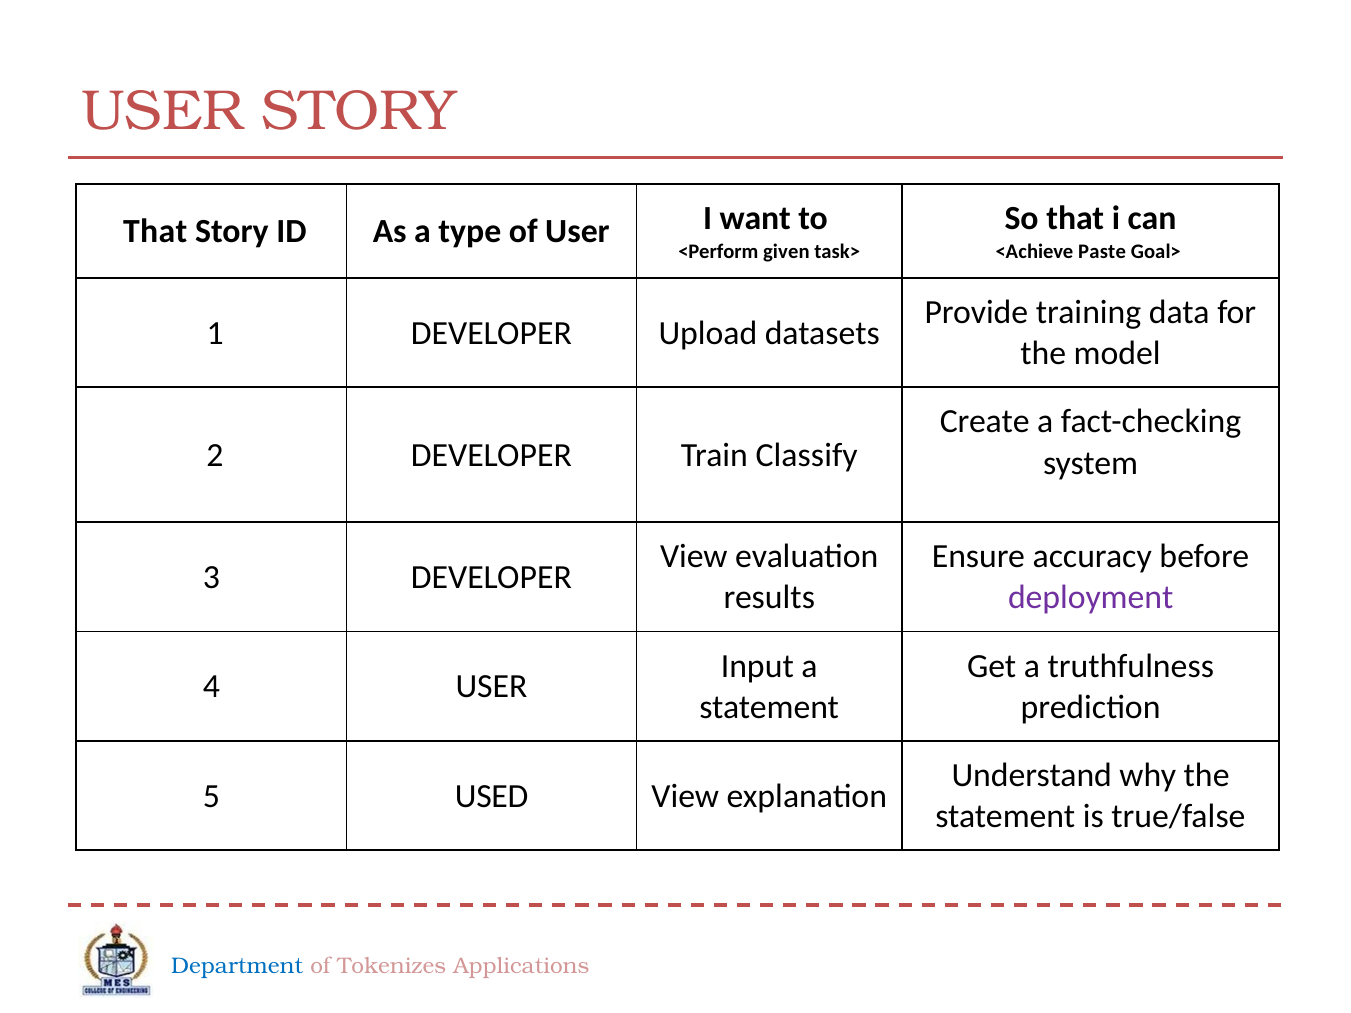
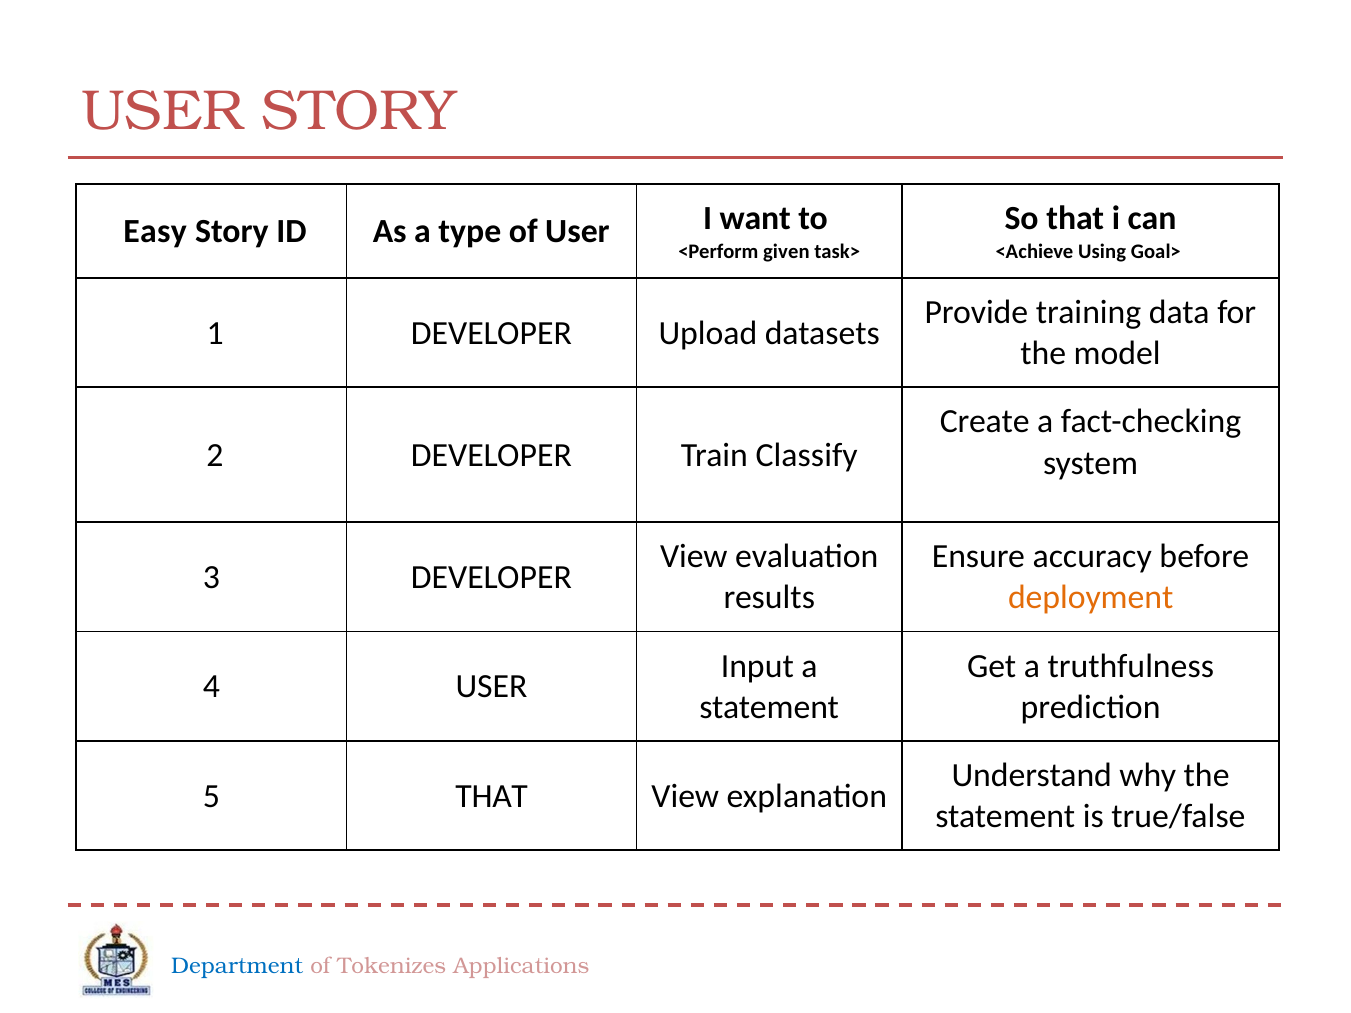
That at (155, 232): That -> Easy
Paste: Paste -> Using
deployment colour: purple -> orange
5 USED: USED -> THAT
